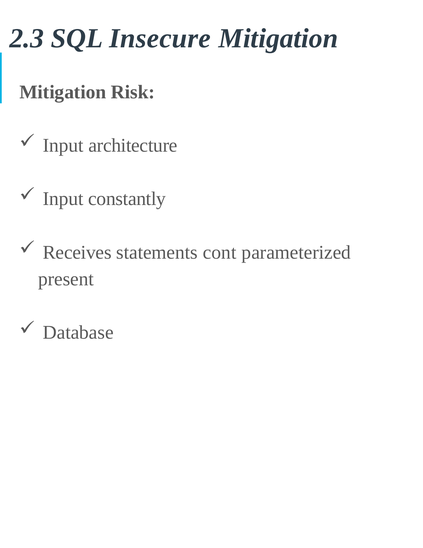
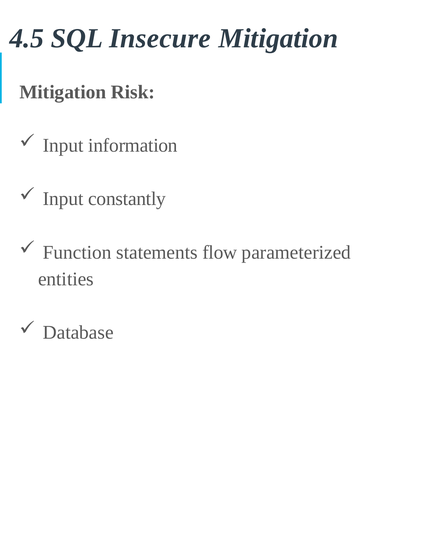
2.3: 2.3 -> 4.5
architecture: architecture -> information
Receives: Receives -> Function
cont: cont -> flow
present: present -> entities
